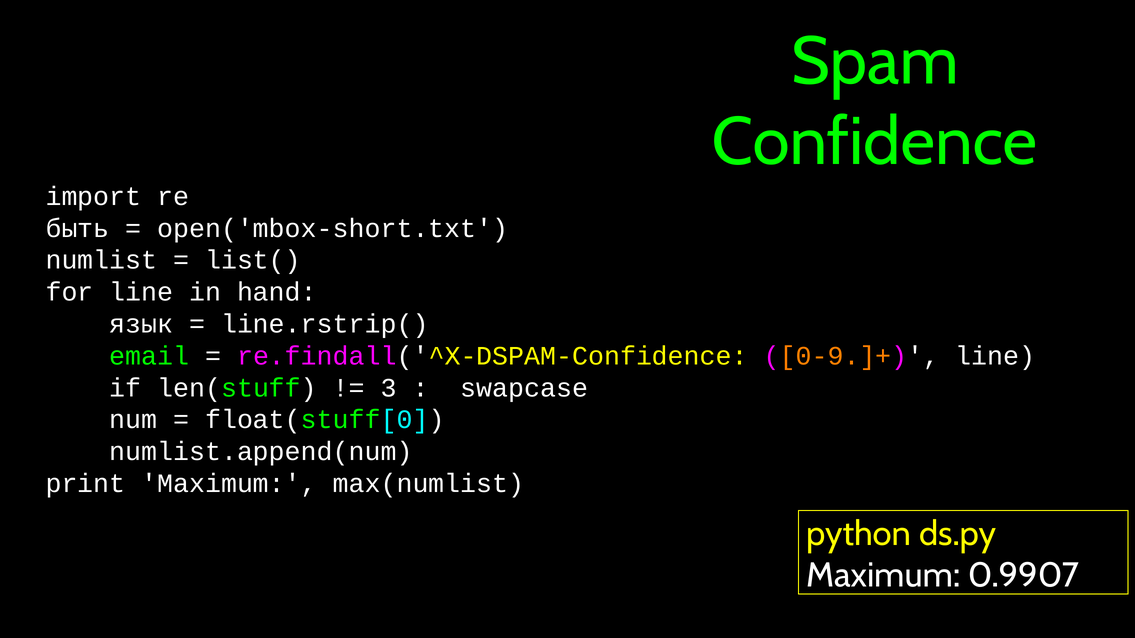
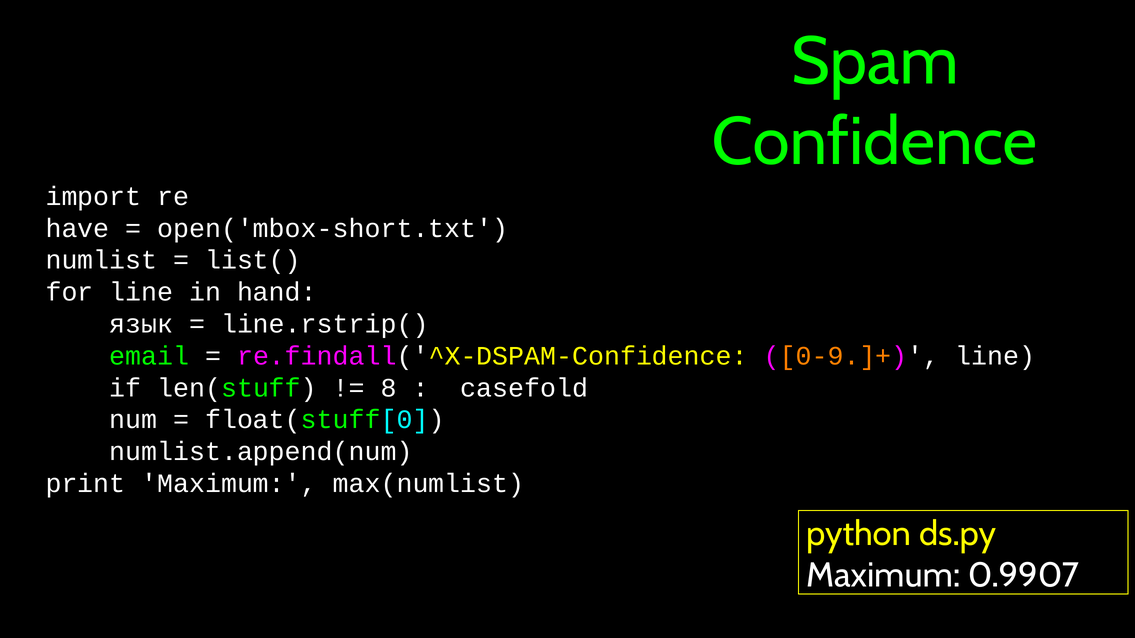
быть: быть -> have
3: 3 -> 8
swapcase: swapcase -> casefold
